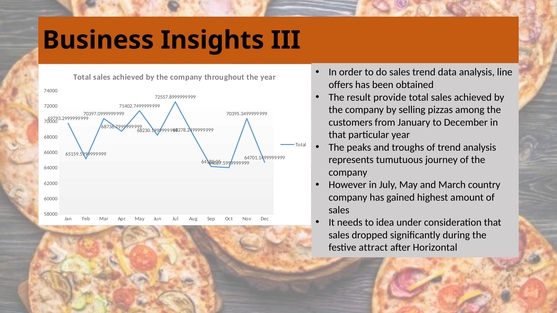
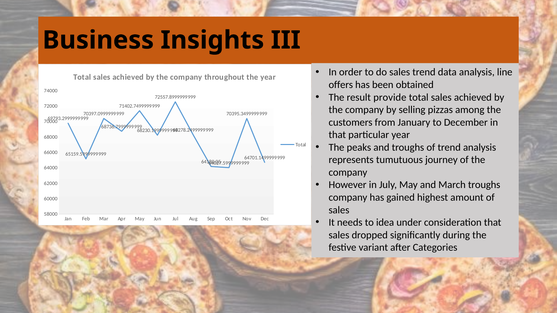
March country: country -> troughs
attract: attract -> variant
Horizontal: Horizontal -> Categories
